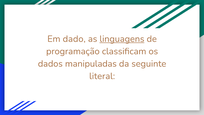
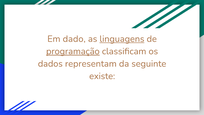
programação underline: none -> present
manipuladas: manipuladas -> representam
literal: literal -> existe
